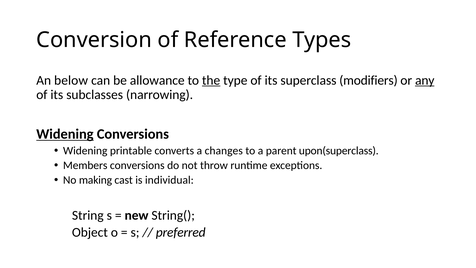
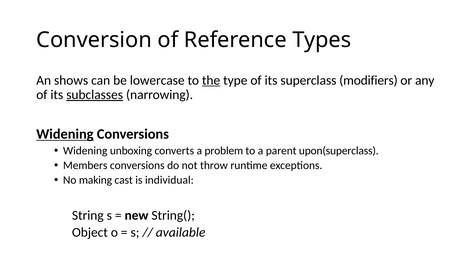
below: below -> shows
allowance: allowance -> lowercase
any underline: present -> none
subclasses underline: none -> present
printable: printable -> unboxing
changes: changes -> problem
preferred: preferred -> available
